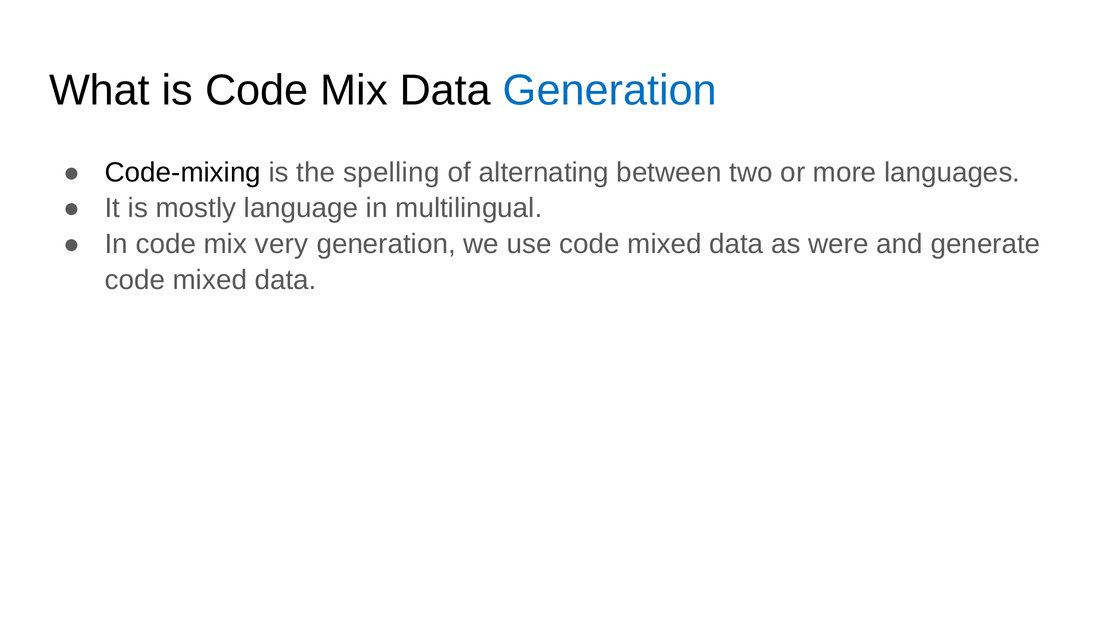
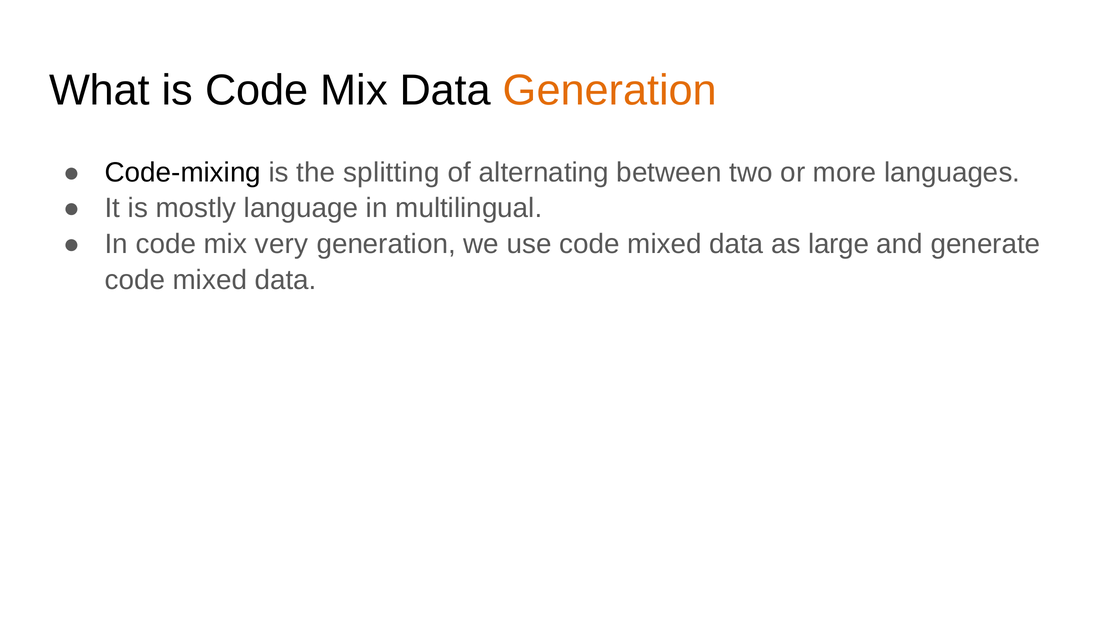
Generation at (610, 90) colour: blue -> orange
spelling: spelling -> splitting
were: were -> large
